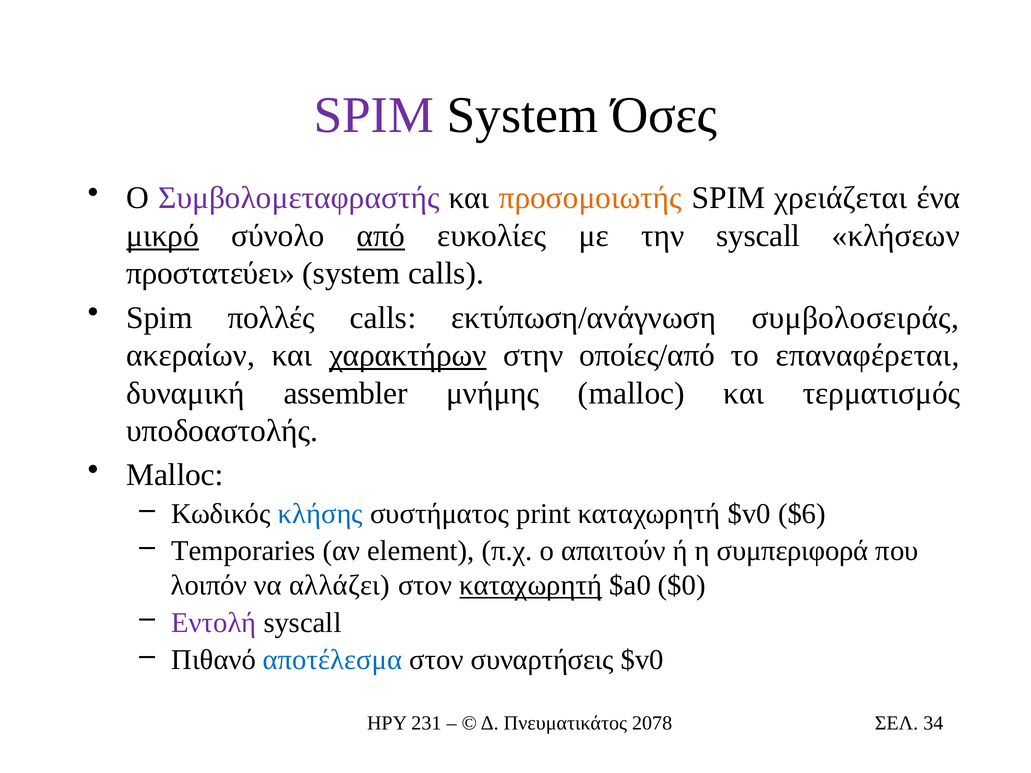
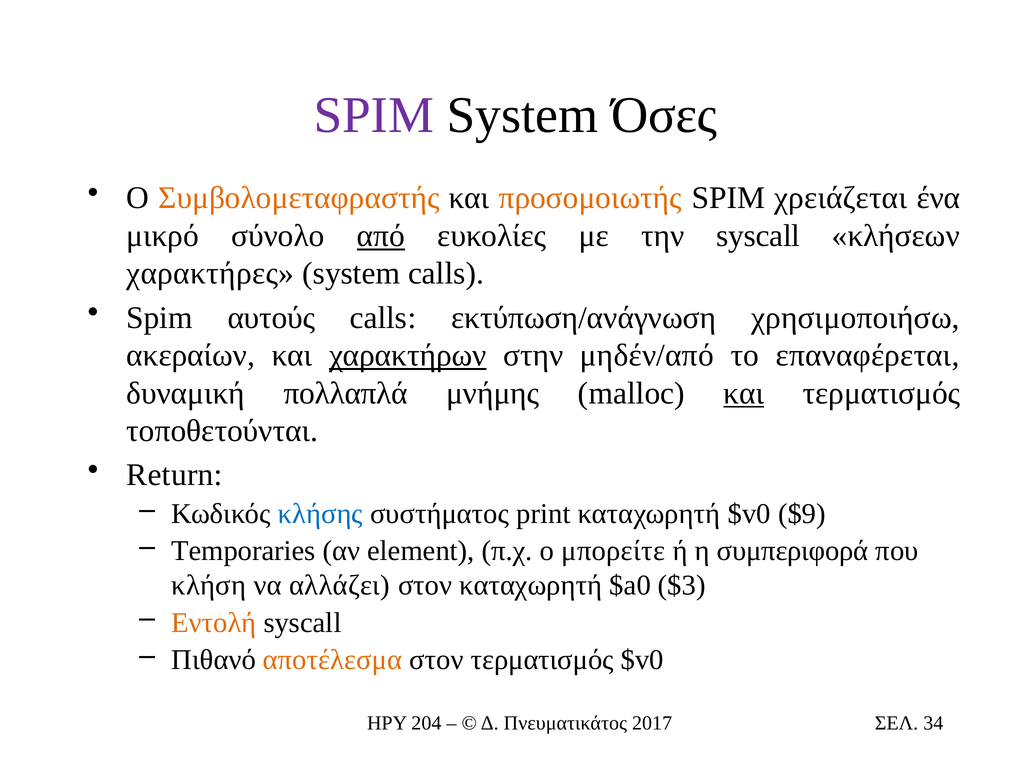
Συμβολομεταφραστής colour: purple -> orange
μικρό underline: present -> none
προστατεύει: προστατεύει -> χαρακτήρες
πολλές: πολλές -> αυτούς
συμβολοσειράς: συμβολοσειράς -> χρησιμοποιήσω
οποίες/από: οποίες/από -> μηδέν/από
assembler: assembler -> πολλαπλά
και at (744, 393) underline: none -> present
υποδοαστολής: υποδοαστολής -> τοποθετούνται
Malloc at (175, 475): Malloc -> Return
$6: $6 -> $9
απαιτούν: απαιτούν -> μπορείτε
λοιπόν: λοιπόν -> κλήση
καταχωρητή at (531, 586) underline: present -> none
$0: $0 -> $3
Εντολή colour: purple -> orange
αποτέλεσμα colour: blue -> orange
στον συναρτήσεις: συναρτήσεις -> τερματισμός
231: 231 -> 204
2078: 2078 -> 2017
